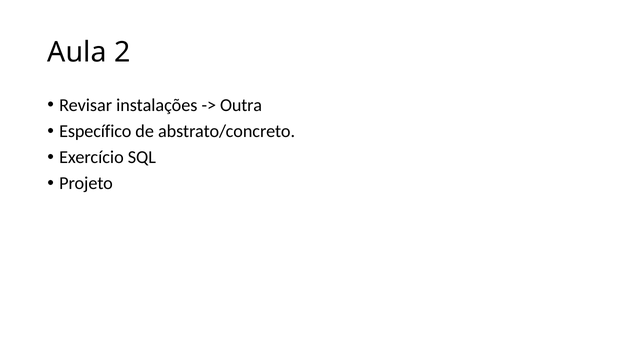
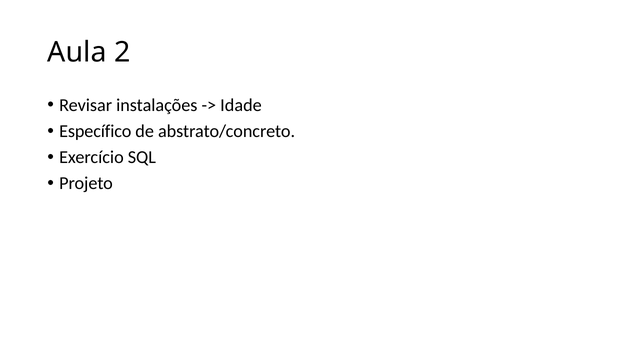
Outra: Outra -> Idade
